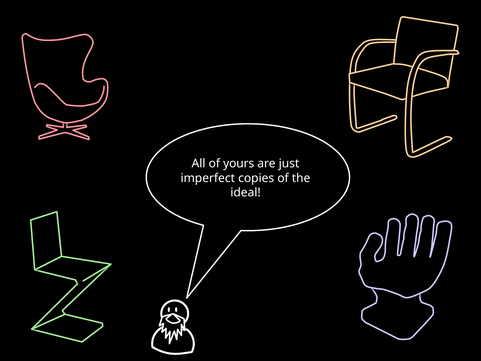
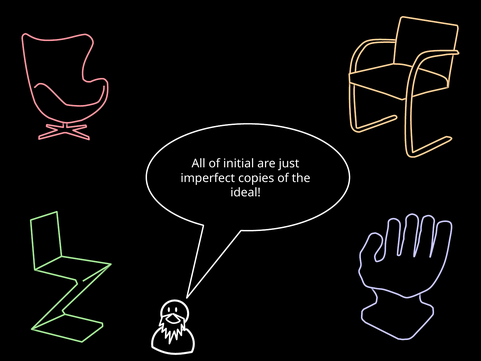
yours: yours -> initial
